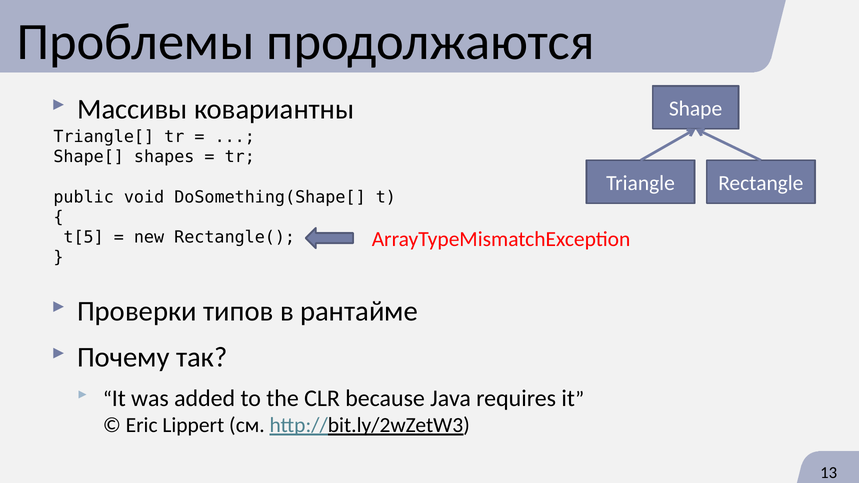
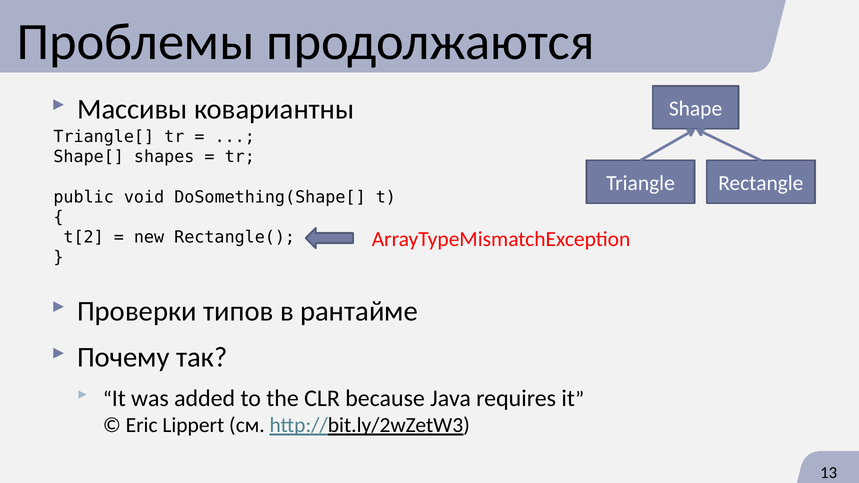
t[5: t[5 -> t[2
